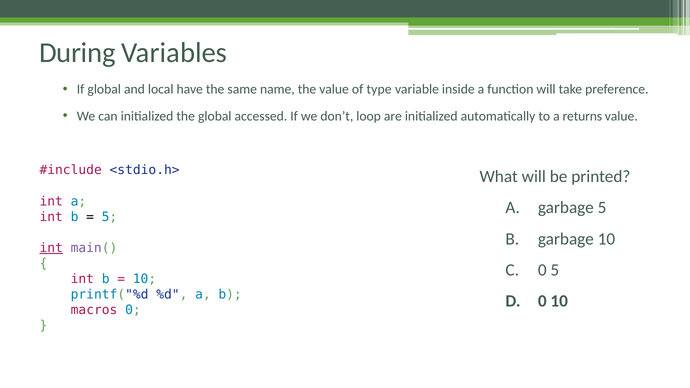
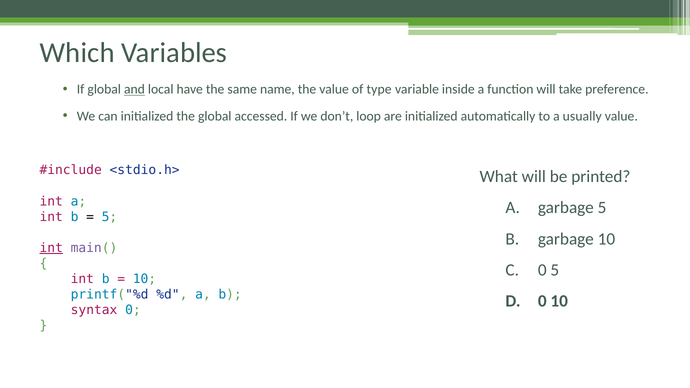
During: During -> Which
and underline: none -> present
returns: returns -> usually
macros: macros -> syntax
